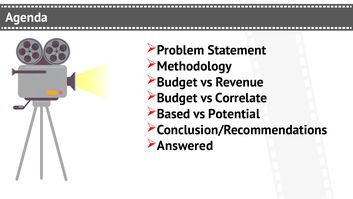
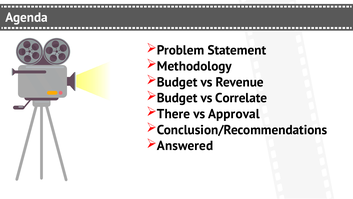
Based: Based -> There
Potential: Potential -> Approval
